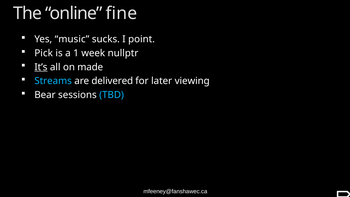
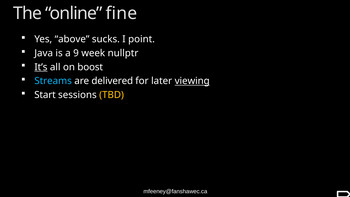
music: music -> above
Pick: Pick -> Java
1: 1 -> 9
made: made -> boost
viewing underline: none -> present
Bear: Bear -> Start
TBD colour: light blue -> yellow
